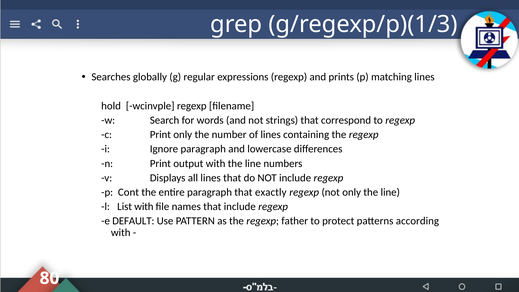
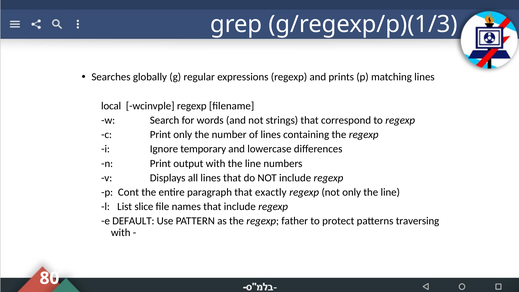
hold: hold -> local
Ignore paragraph: paragraph -> temporary
List with: with -> slice
according: according -> traversing
